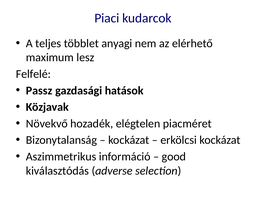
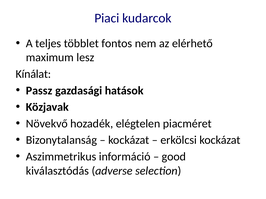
anyagi: anyagi -> fontos
Felfelé: Felfelé -> Kínálat
